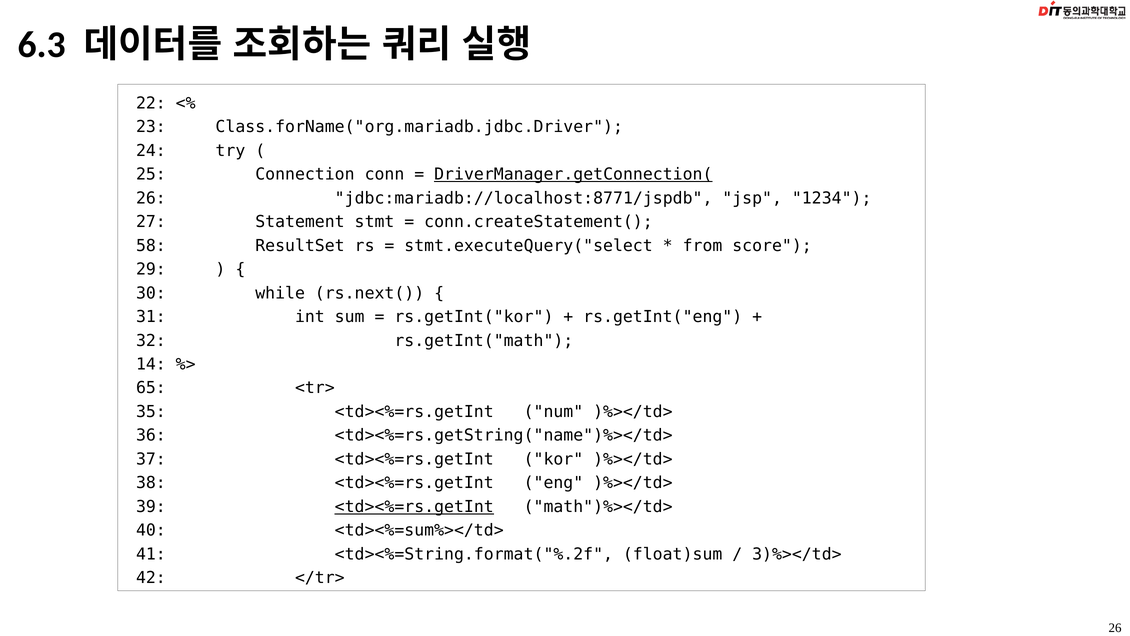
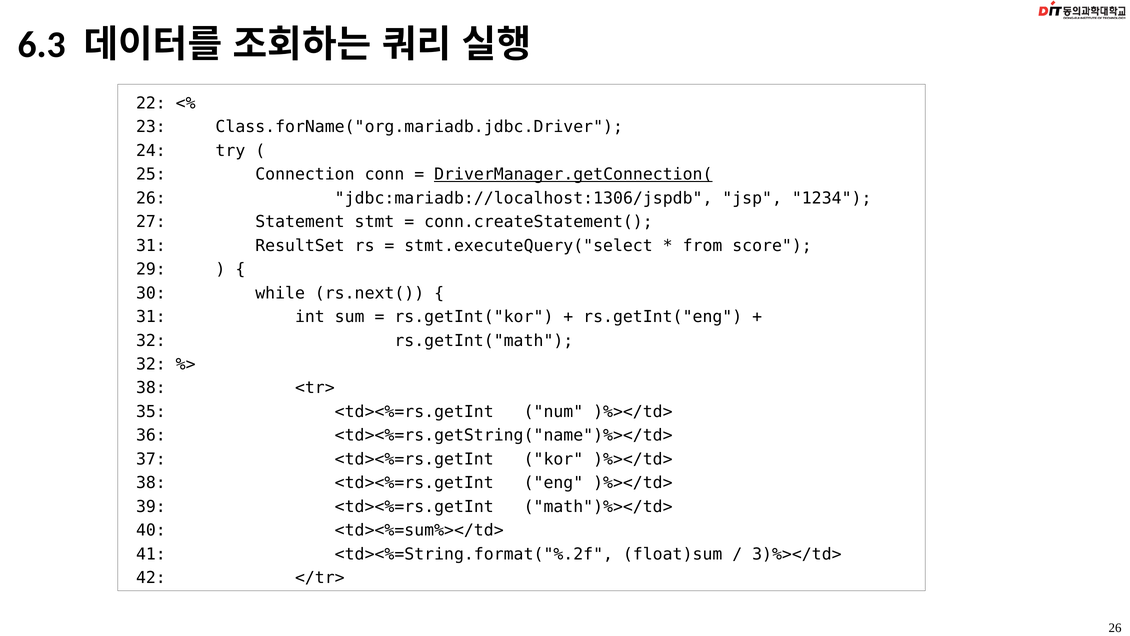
jdbc:mariadb://localhost:8771/jspdb: jdbc:mariadb://localhost:8771/jspdb -> jdbc:mariadb://localhost:1306/jspdb
58 at (151, 245): 58 -> 31
14 at (151, 364): 14 -> 32
65 at (151, 388): 65 -> 38
<td><%=rs.getInt at (414, 506) underline: present -> none
